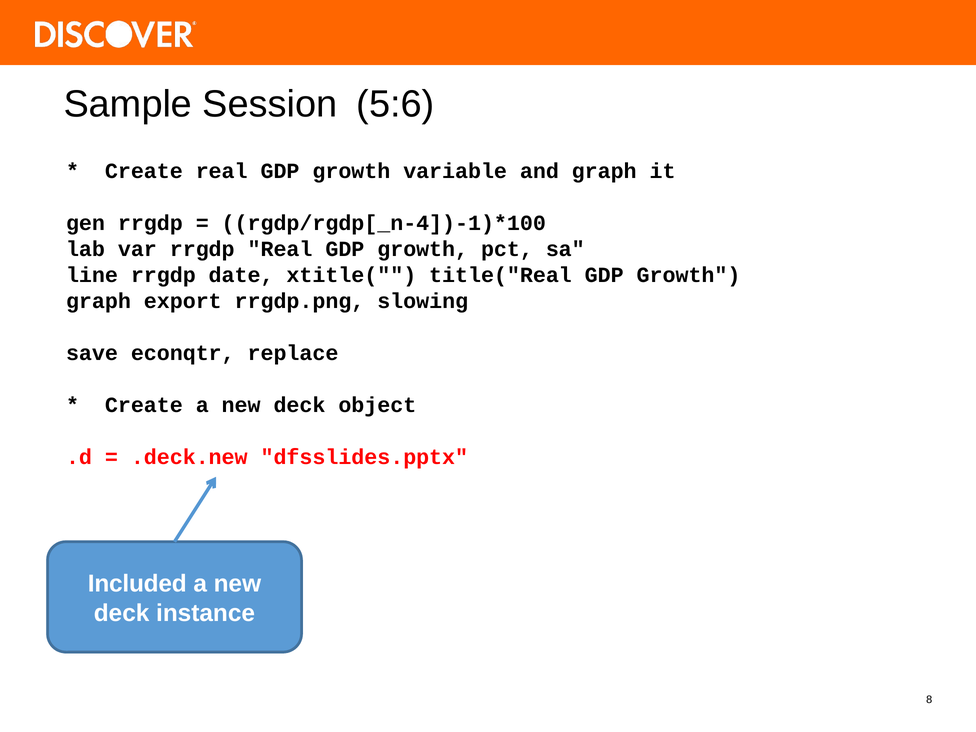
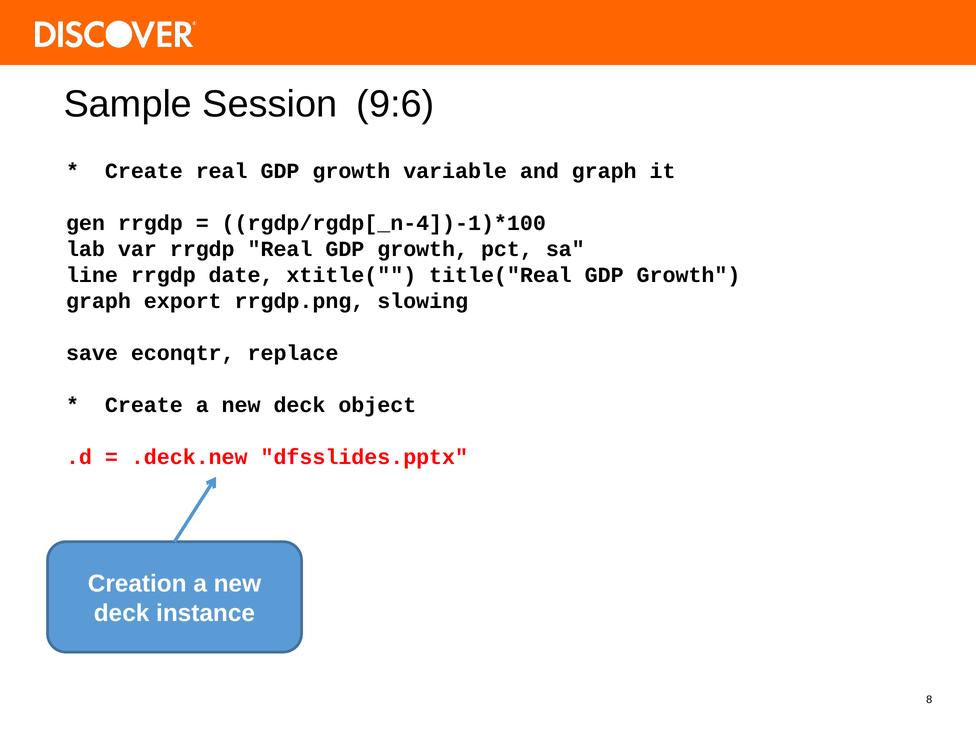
5:6: 5:6 -> 9:6
Included: Included -> Creation
